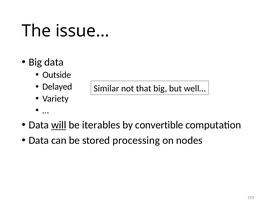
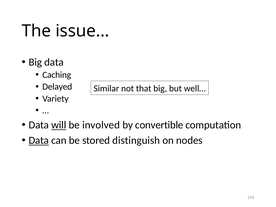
Outside: Outside -> Caching
iterables: iterables -> involved
Data at (39, 140) underline: none -> present
processing: processing -> distinguish
